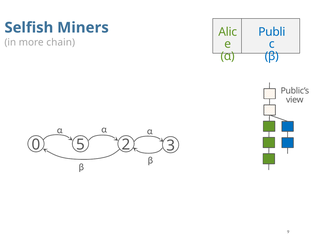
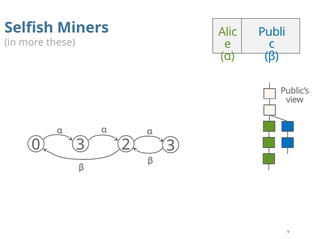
chain: chain -> these
0 5: 5 -> 3
